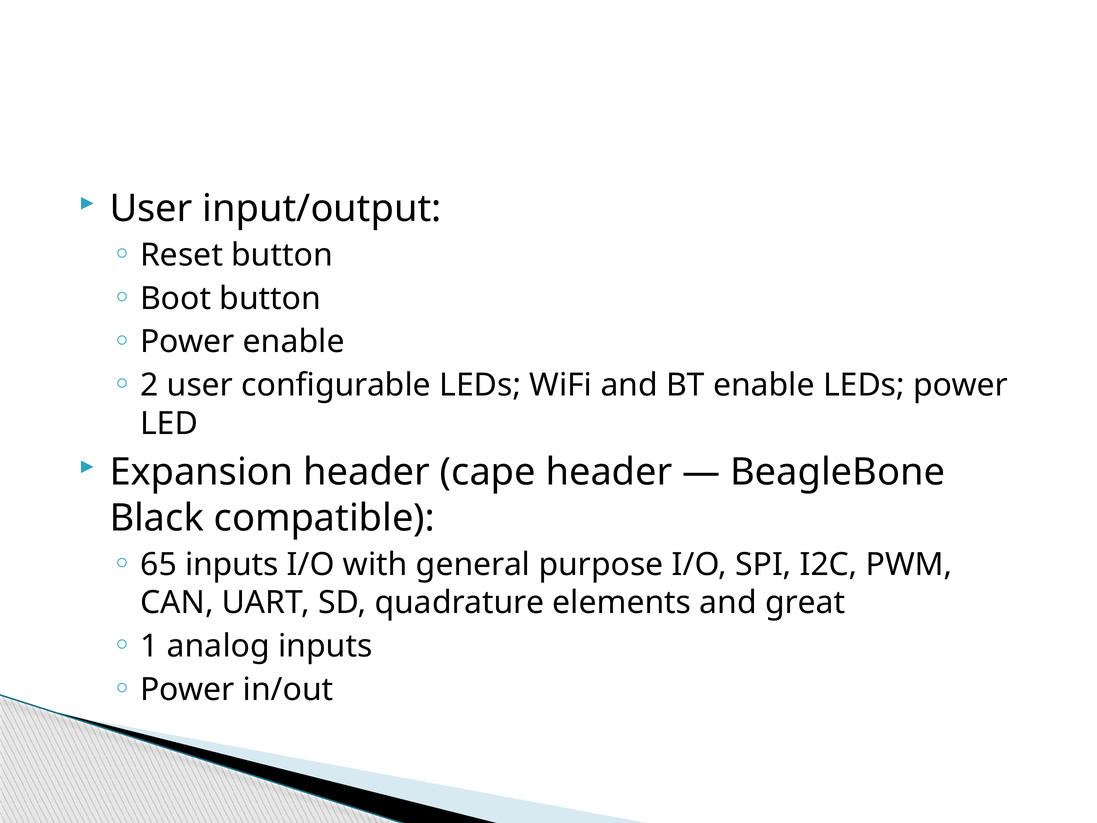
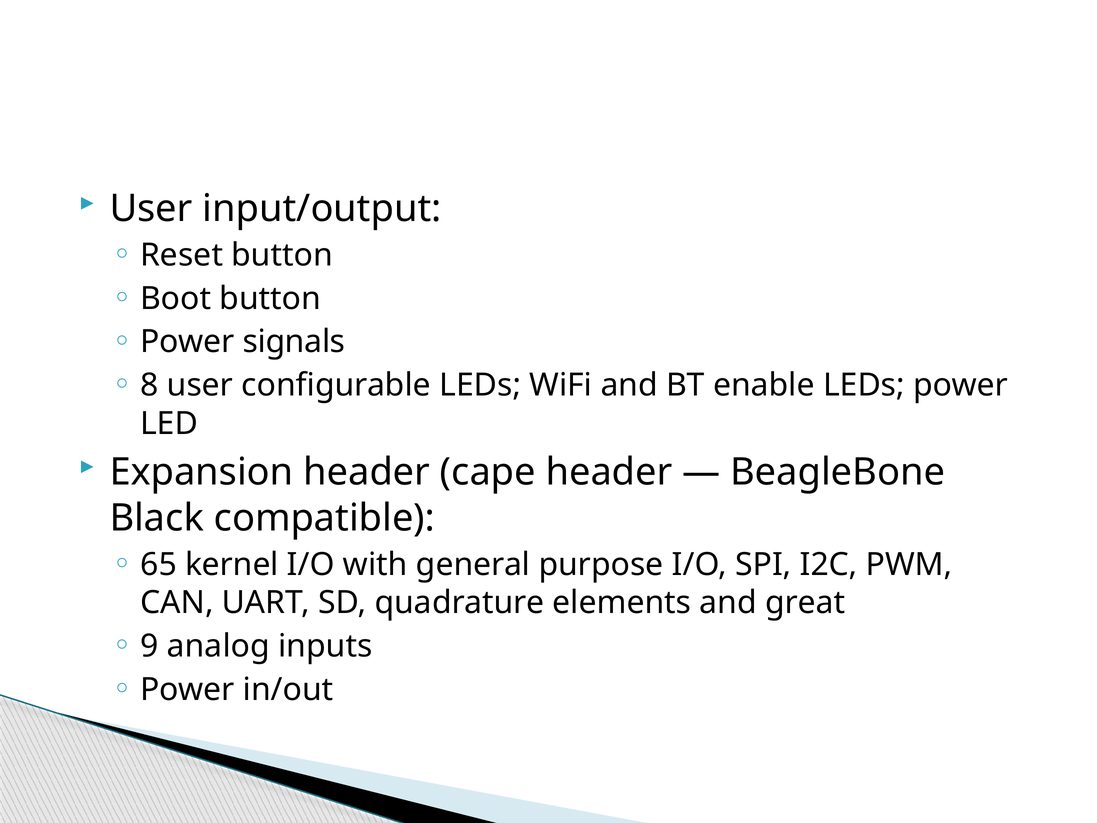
Power enable: enable -> signals
2: 2 -> 8
65 inputs: inputs -> kernel
1: 1 -> 9
